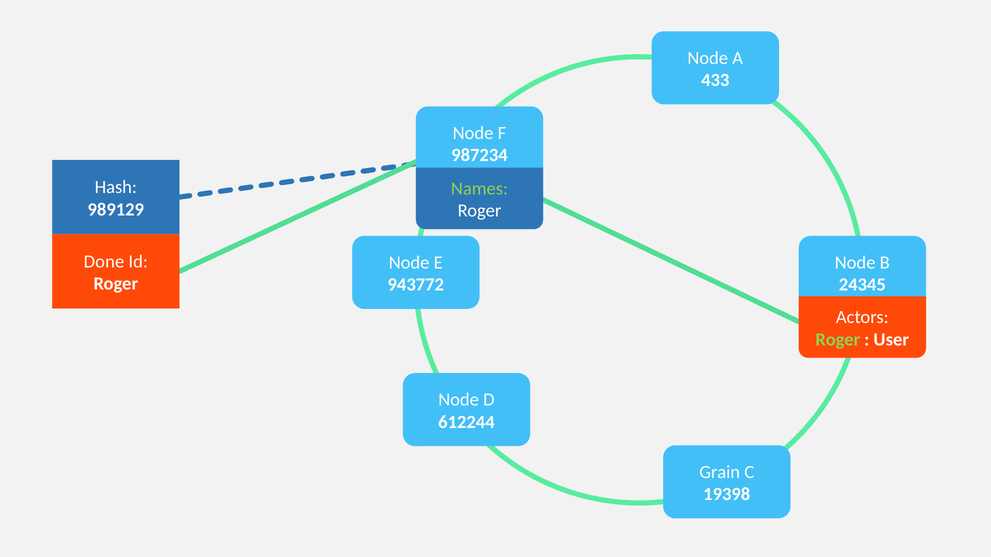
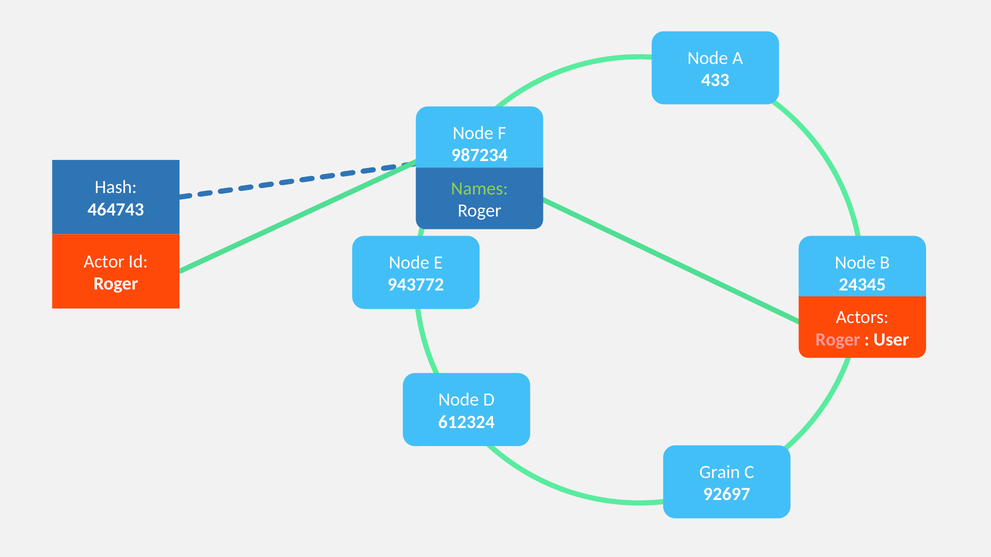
989129: 989129 -> 464743
Done: Done -> Actor
Roger at (838, 340) colour: light green -> pink
612244: 612244 -> 612324
19398: 19398 -> 92697
